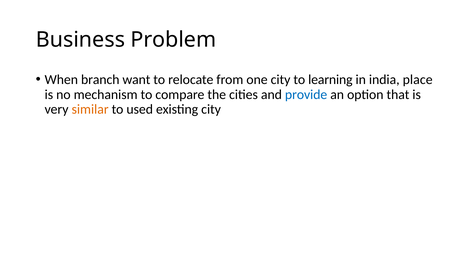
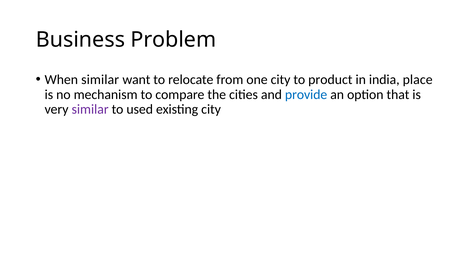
When branch: branch -> similar
learning: learning -> product
similar at (90, 109) colour: orange -> purple
